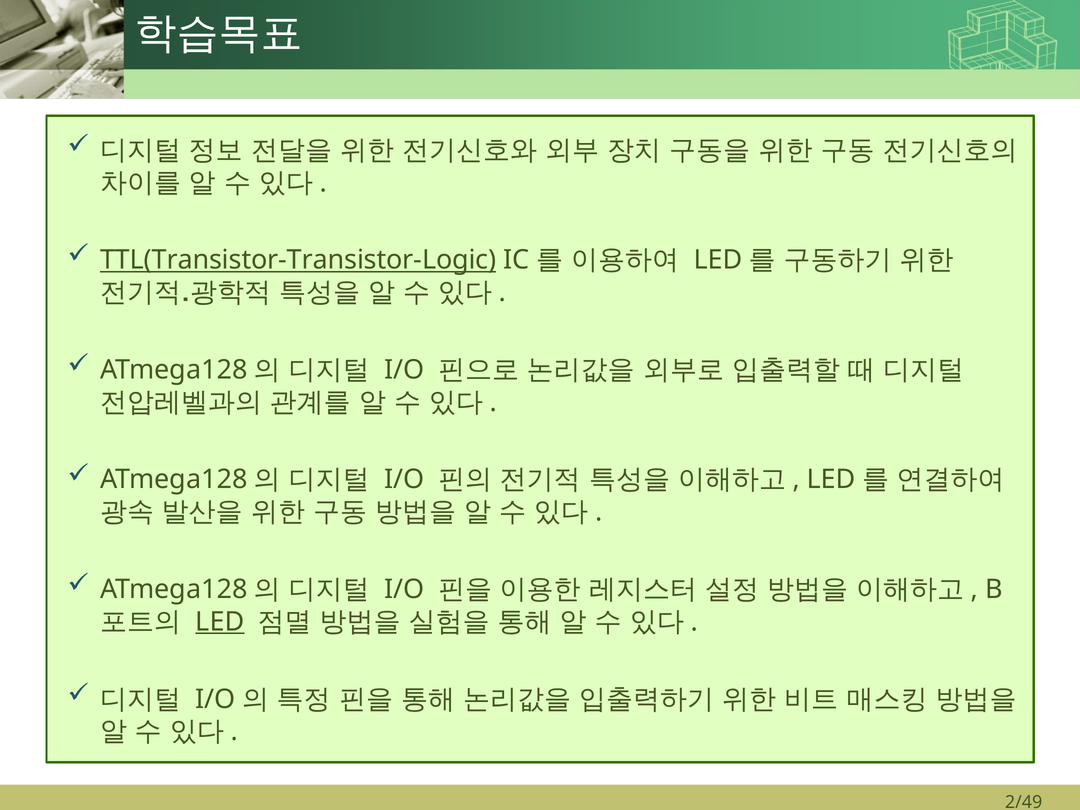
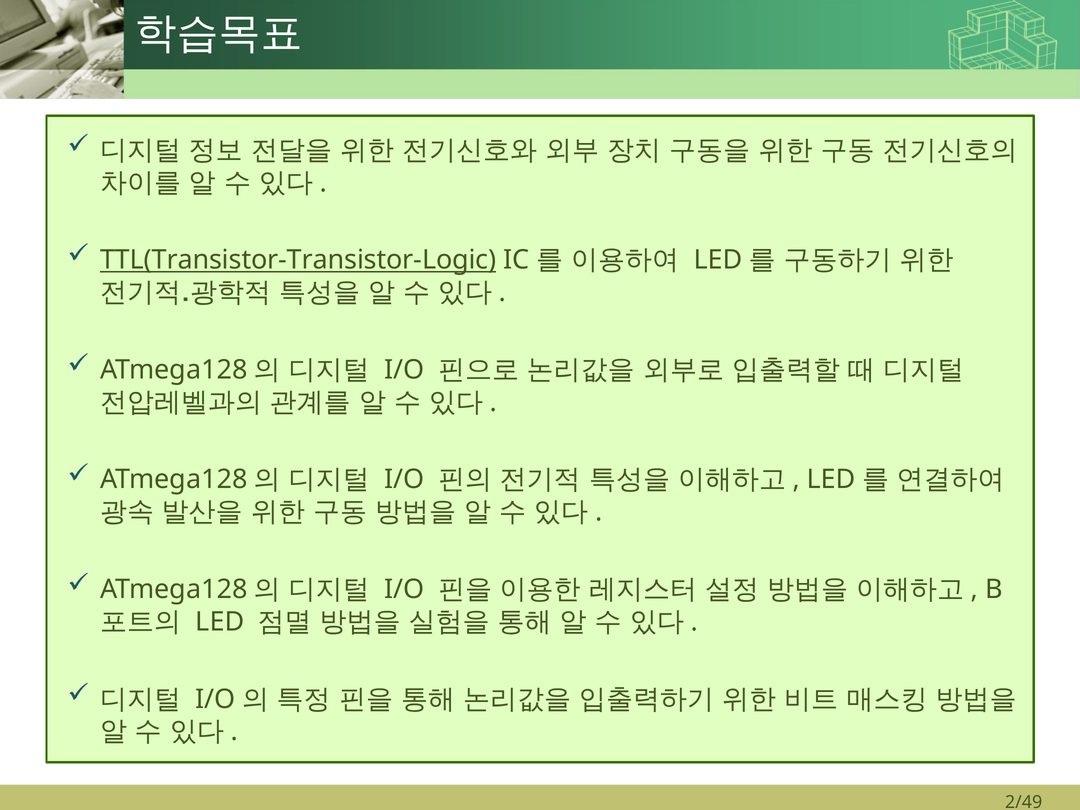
LED underline: present -> none
